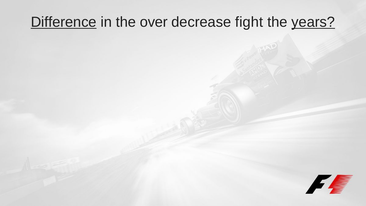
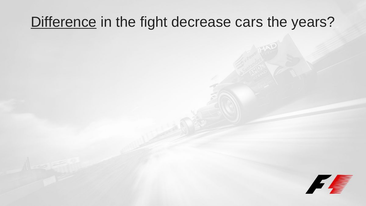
over: over -> fight
fight: fight -> cars
years underline: present -> none
